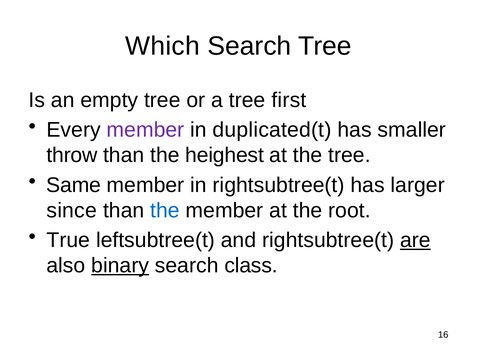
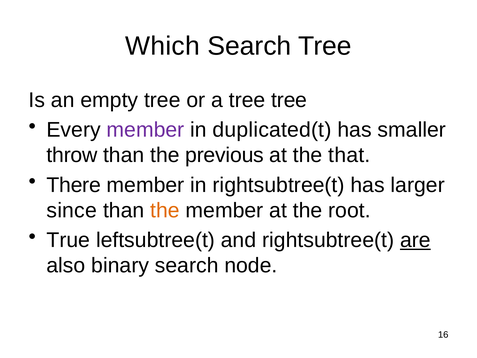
tree first: first -> tree
heighest: heighest -> previous
the tree: tree -> that
Same: Same -> There
the at (165, 210) colour: blue -> orange
binary underline: present -> none
class: class -> node
